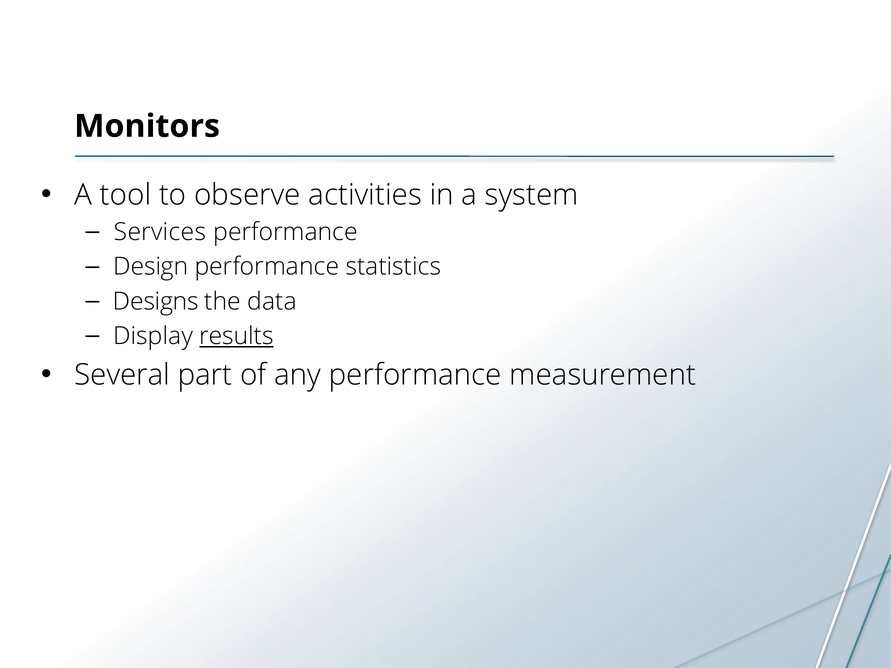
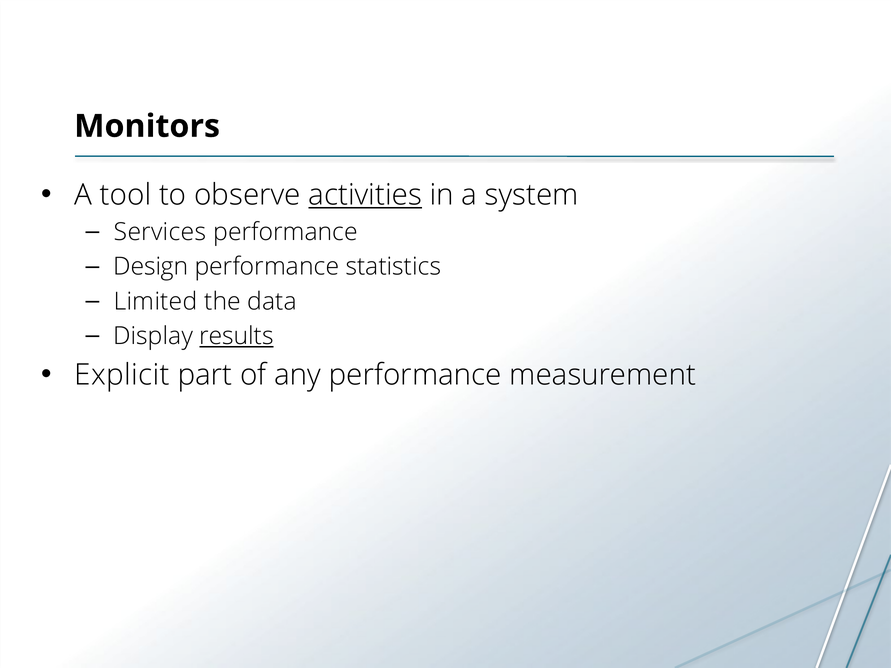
activities underline: none -> present
Designs: Designs -> Limited
Several: Several -> Explicit
